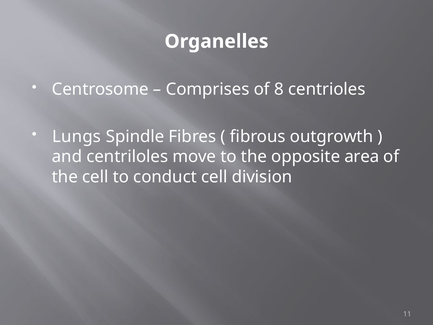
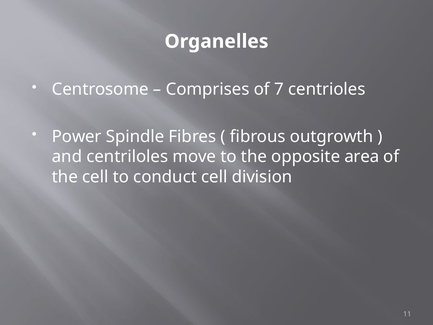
8: 8 -> 7
Lungs: Lungs -> Power
